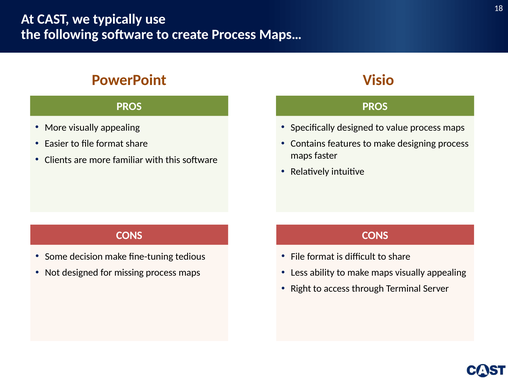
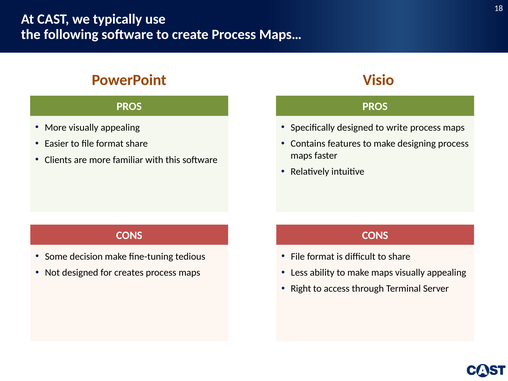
value: value -> write
missing: missing -> creates
